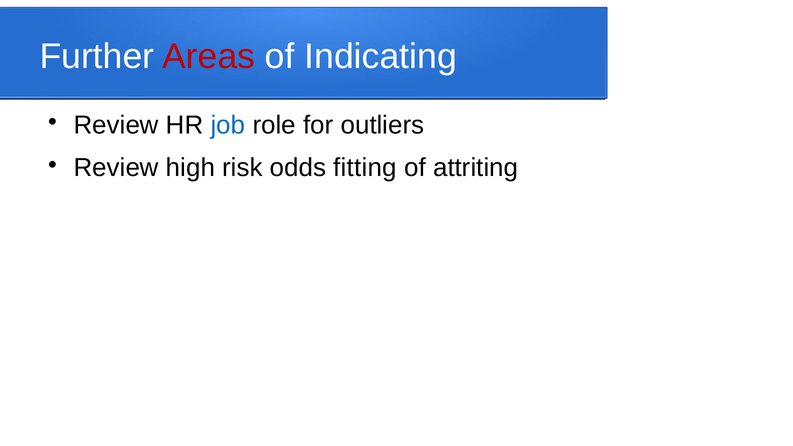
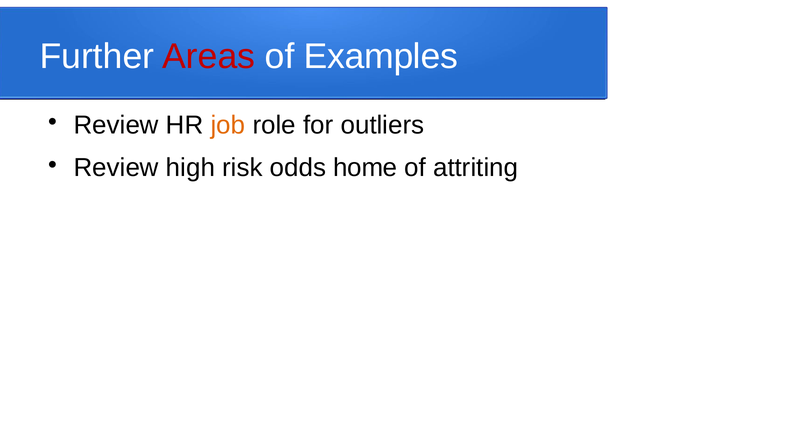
Indicating: Indicating -> Examples
job colour: blue -> orange
fitting: fitting -> home
